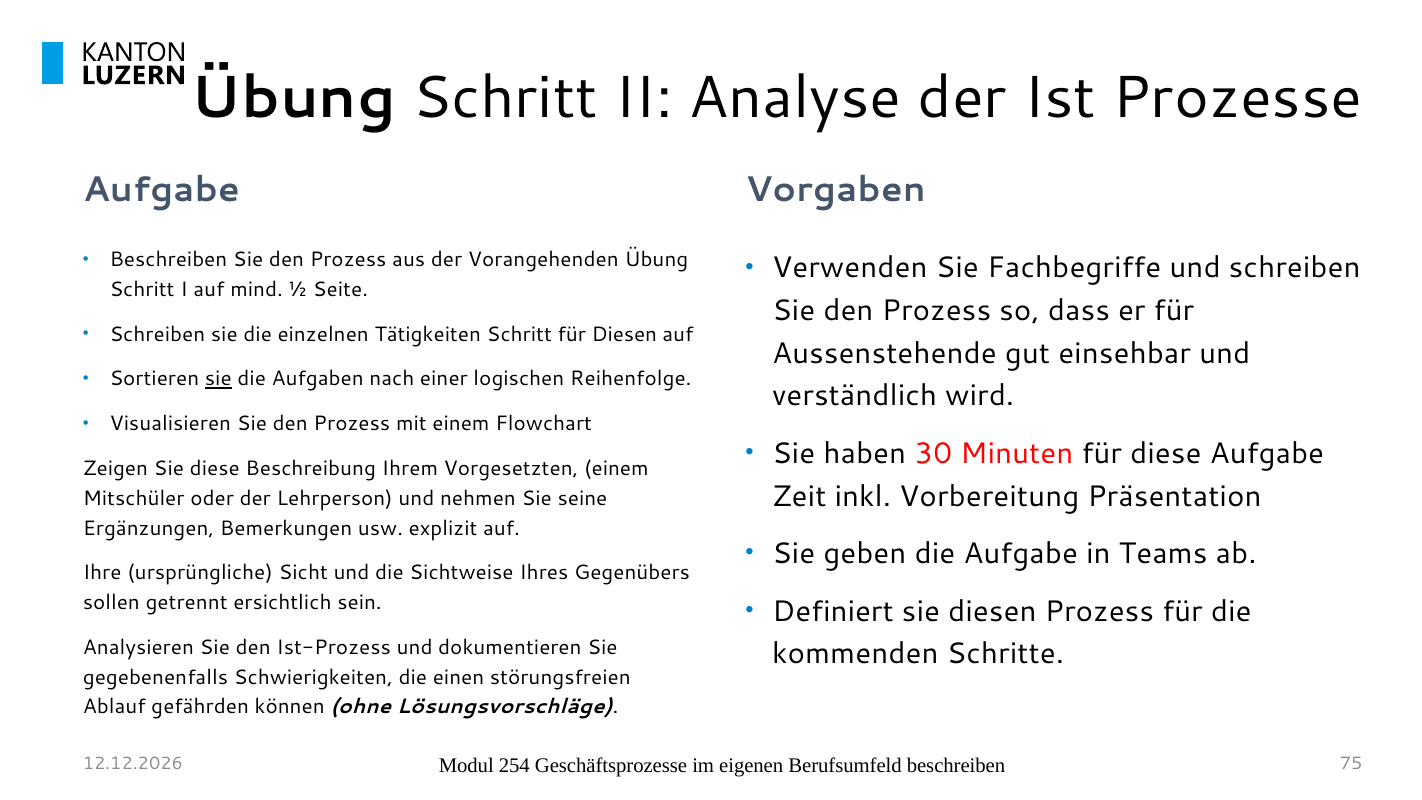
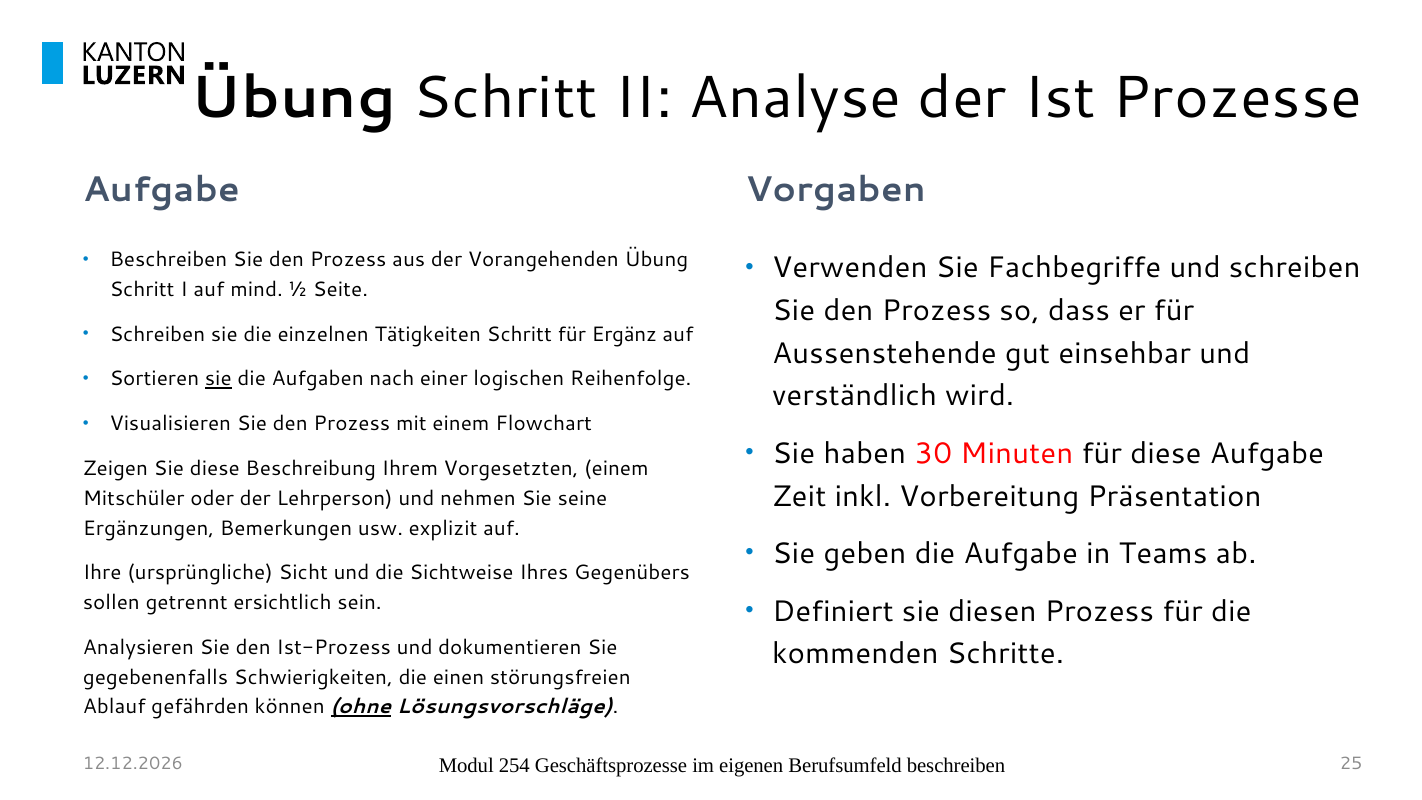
für Diesen: Diesen -> Ergänz
ohne underline: none -> present
75: 75 -> 25
